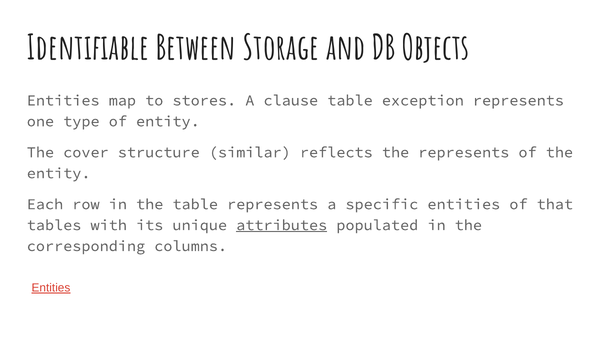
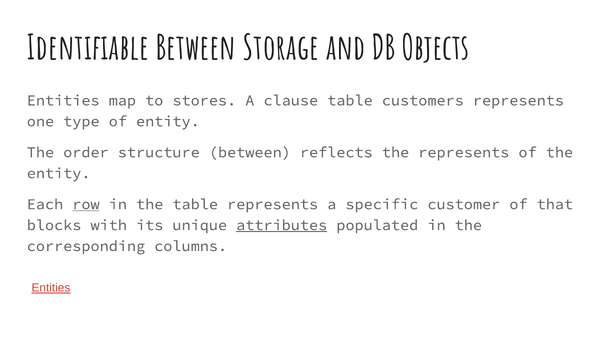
exception: exception -> customers
cover: cover -> order
structure similar: similar -> between
row underline: none -> present
specific entities: entities -> customer
tables: tables -> blocks
